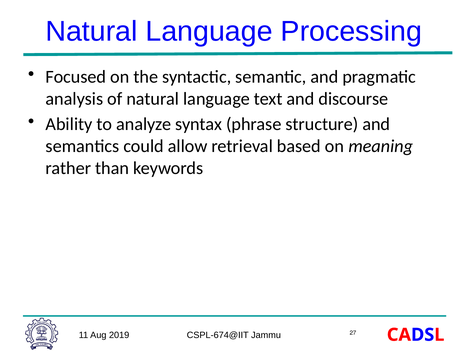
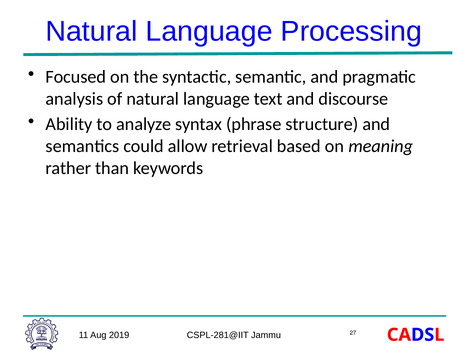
CSPL-674@IIT: CSPL-674@IIT -> CSPL-281@IIT
